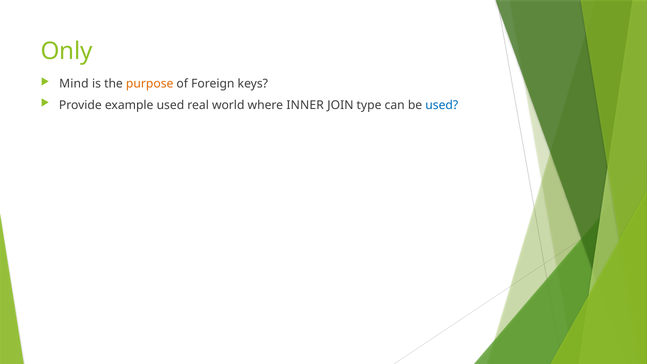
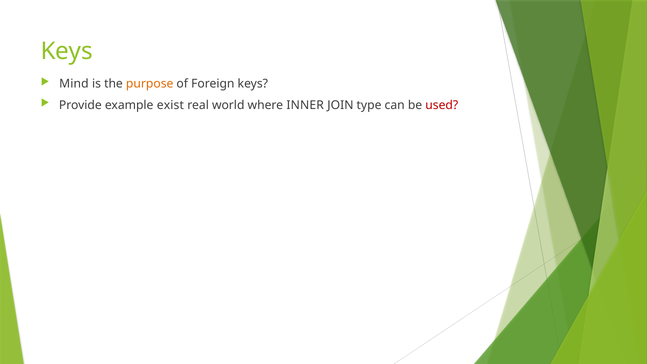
Only at (67, 51): Only -> Keys
example used: used -> exist
used at (442, 105) colour: blue -> red
